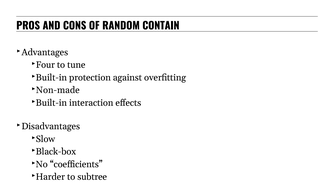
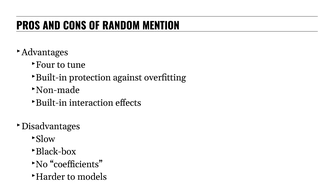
CONTAIN: CONTAIN -> MENTION
subtree: subtree -> models
